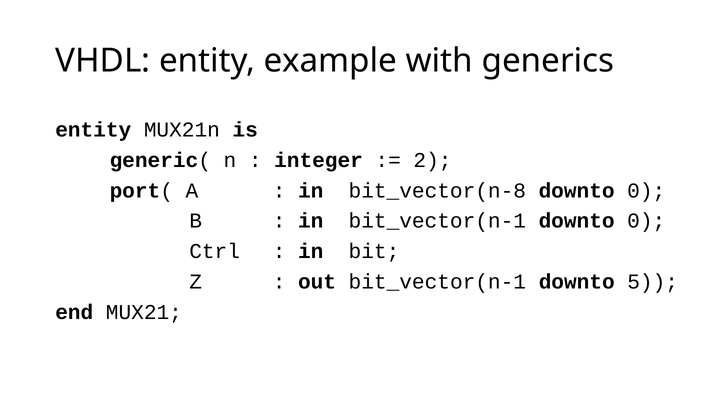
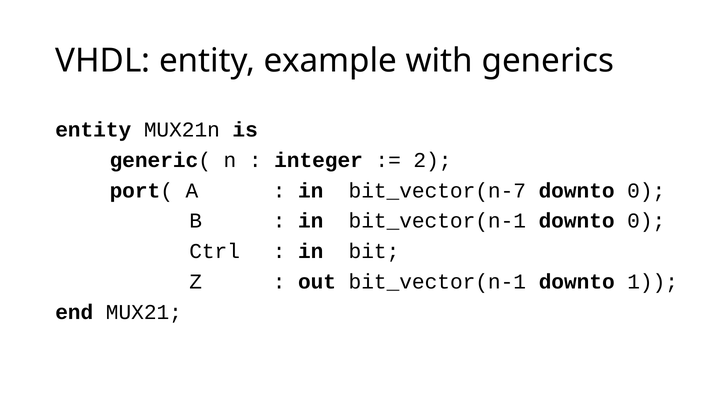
bit_vector(n-8: bit_vector(n-8 -> bit_vector(n-7
5: 5 -> 1
